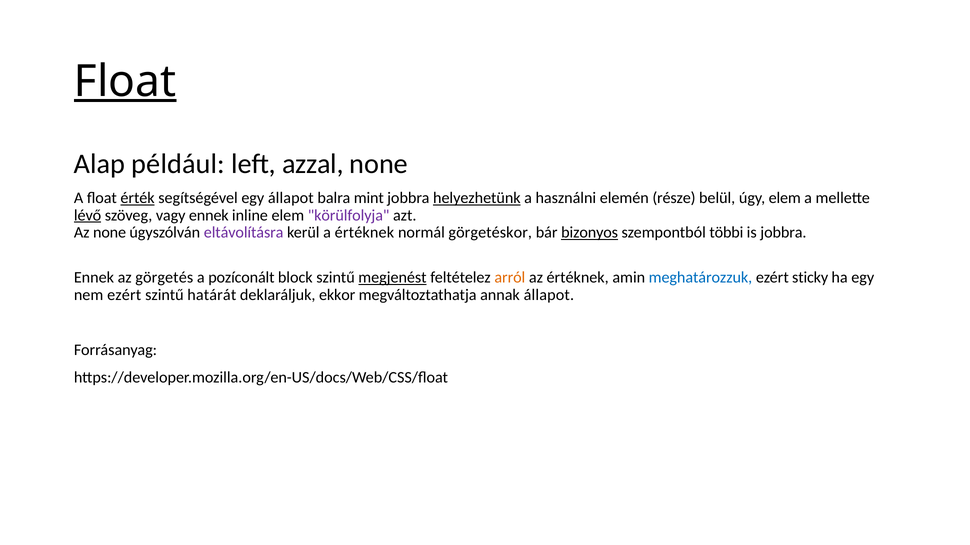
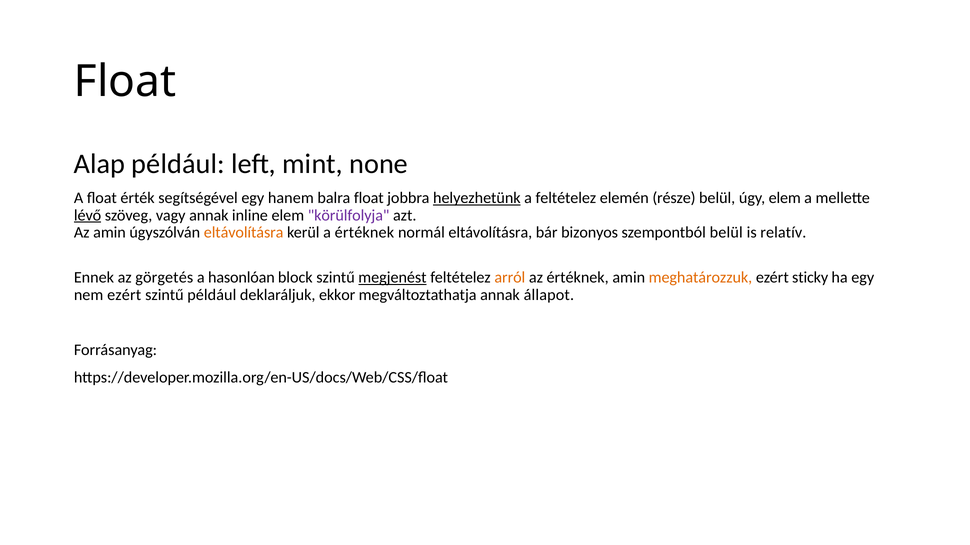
Float at (125, 81) underline: present -> none
azzal: azzal -> mint
érték underline: present -> none
egy állapot: állapot -> hanem
balra mint: mint -> float
a használni: használni -> feltételez
vagy ennek: ennek -> annak
Az none: none -> amin
eltávolításra at (244, 233) colour: purple -> orange
normál görgetéskor: görgetéskor -> eltávolításra
bizonyos underline: present -> none
szempontból többi: többi -> belül
is jobbra: jobbra -> relatív
pozíconált: pozíconált -> hasonlóan
meghatározzuk colour: blue -> orange
szintű határát: határát -> például
